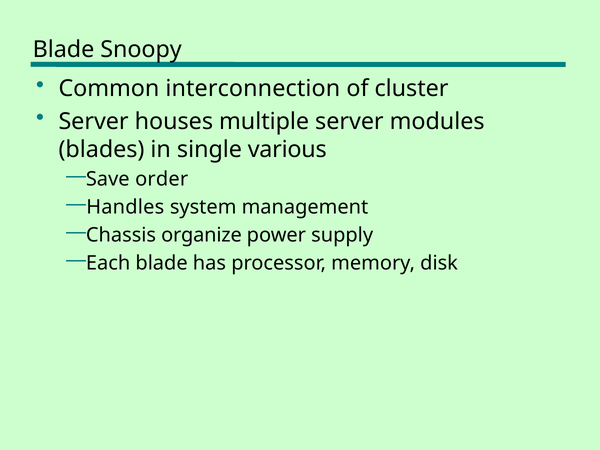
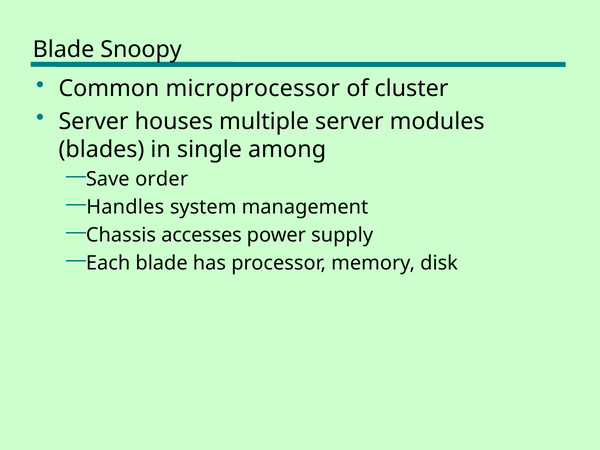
interconnection: interconnection -> microprocessor
various: various -> among
organize: organize -> accesses
